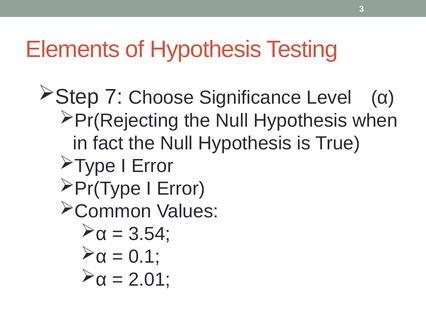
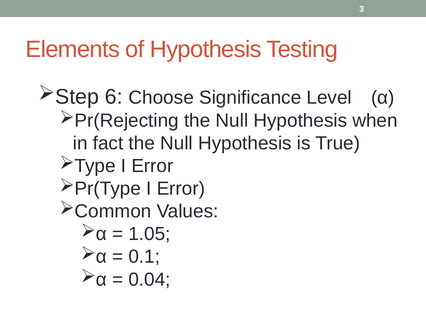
7: 7 -> 6
3.54: 3.54 -> 1.05
2.01: 2.01 -> 0.04
